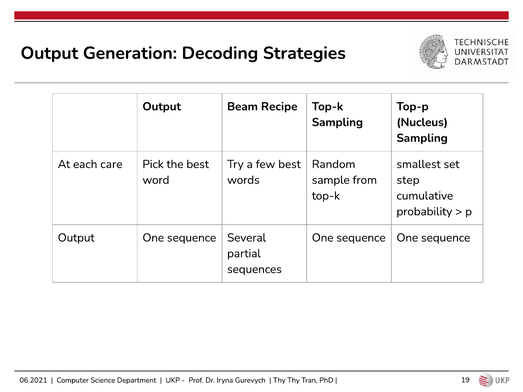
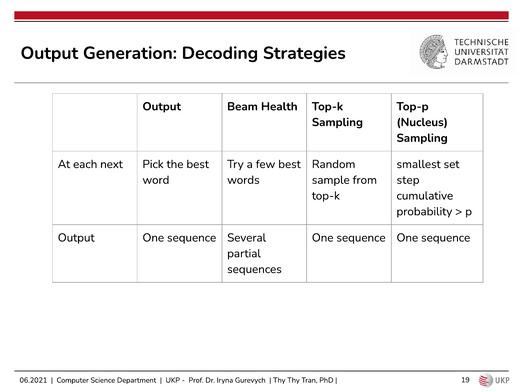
Recipe: Recipe -> Health
care: care -> next
